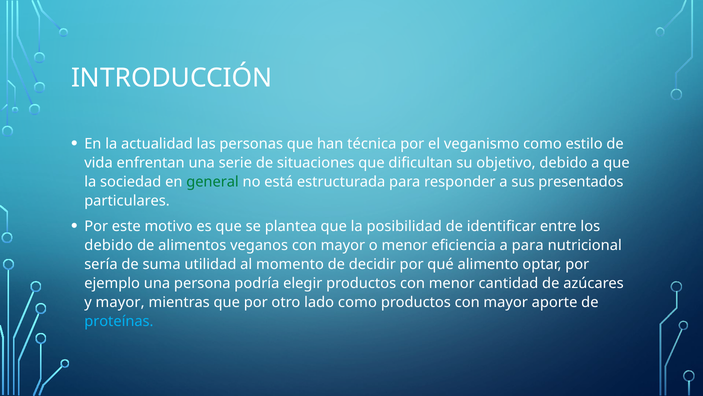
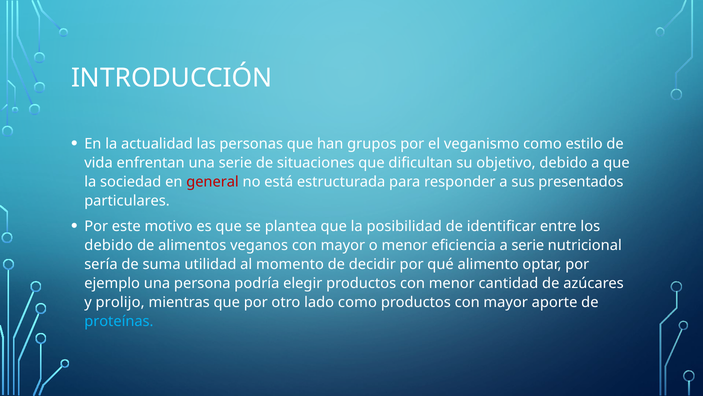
técnica: técnica -> grupos
general colour: green -> red
a para: para -> serie
y mayor: mayor -> prolijo
